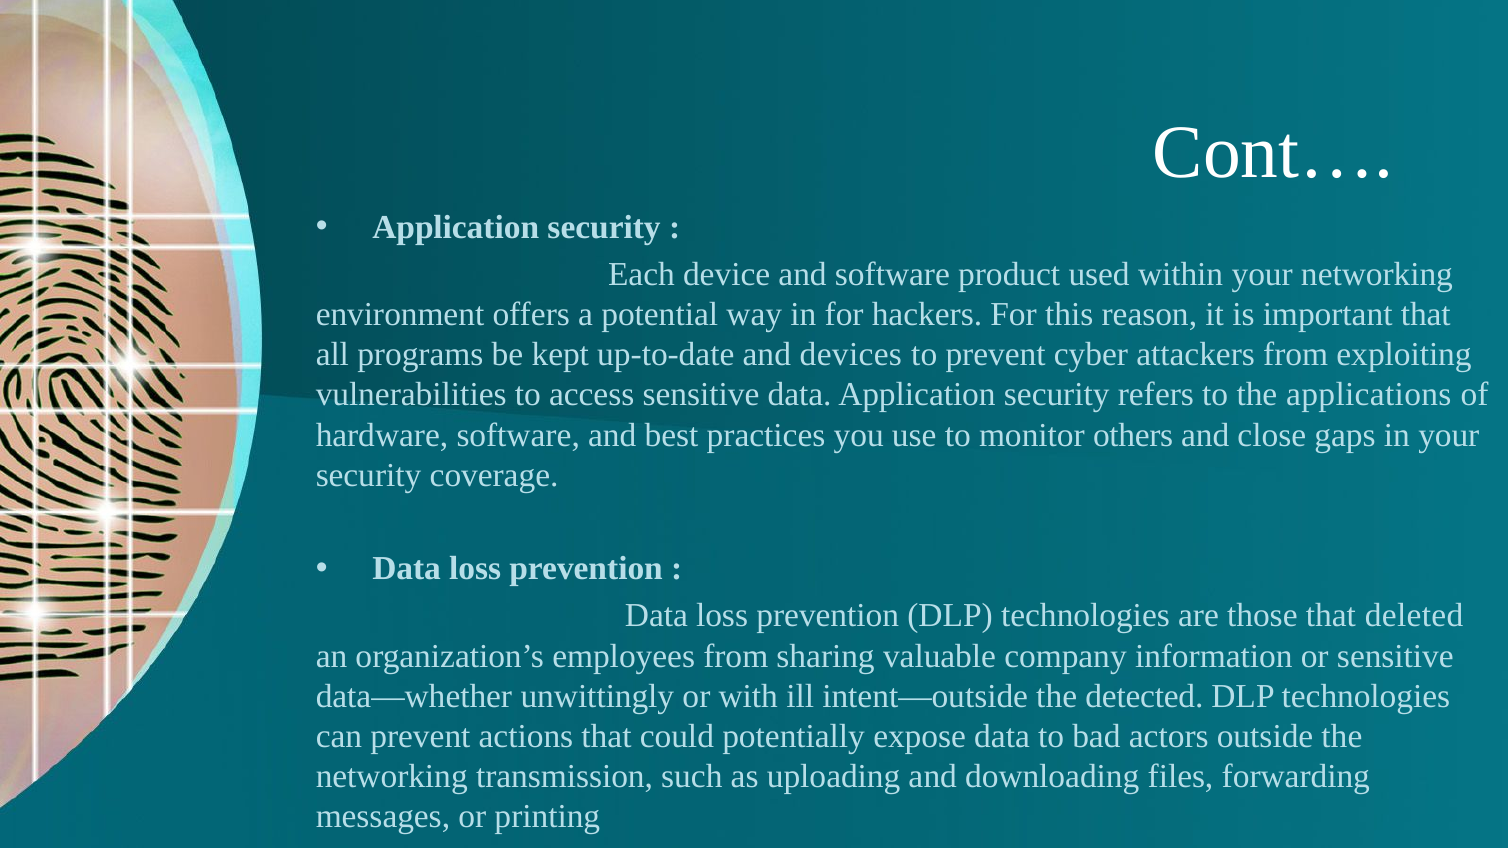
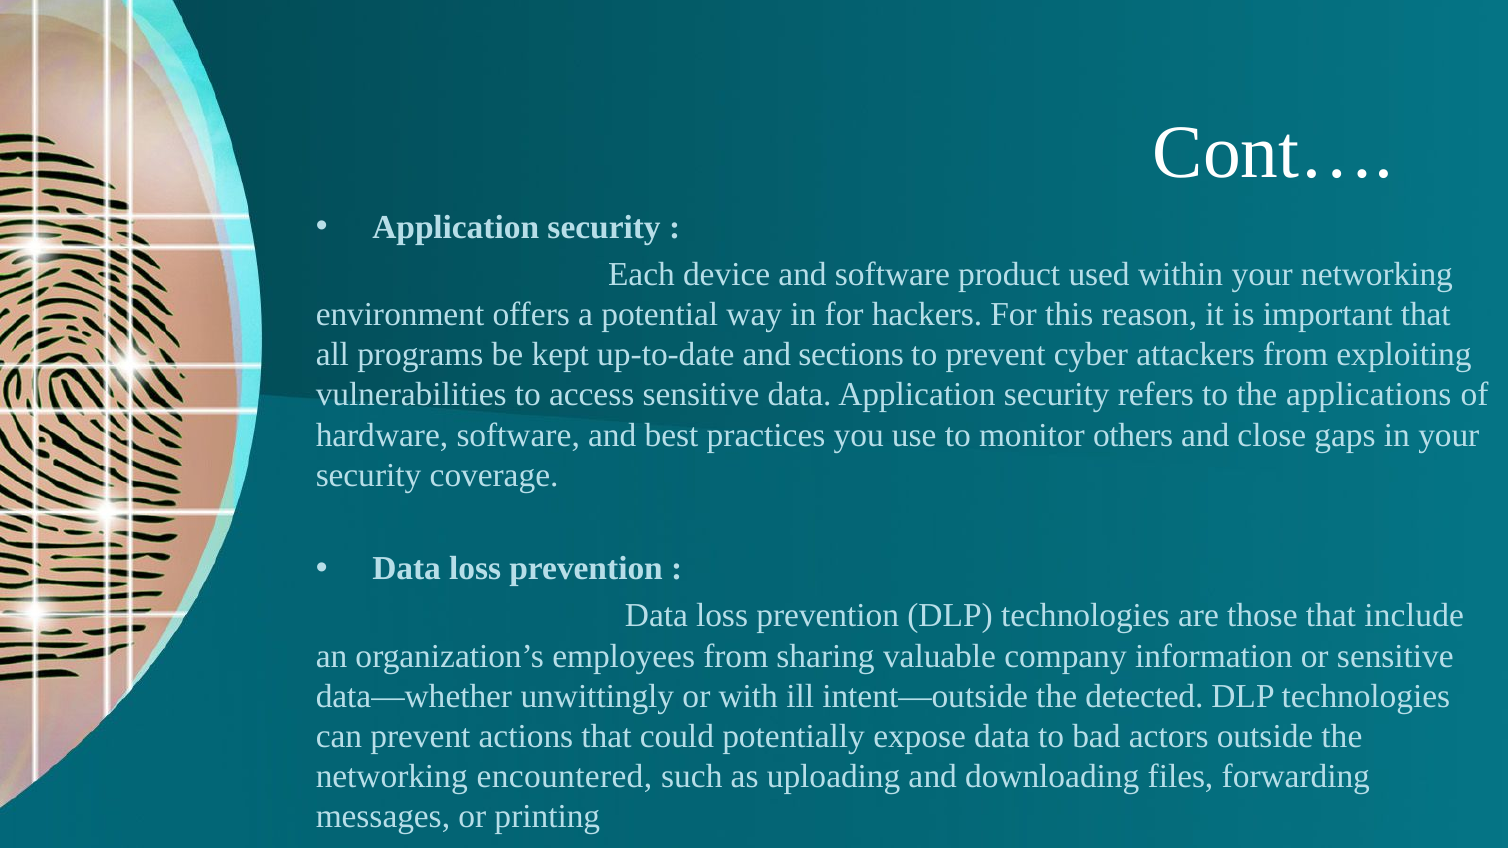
devices: devices -> sections
deleted: deleted -> include
transmission: transmission -> encountered
